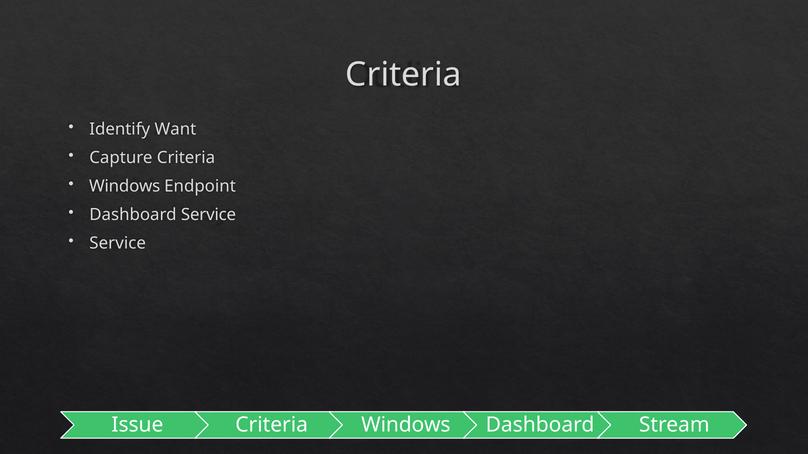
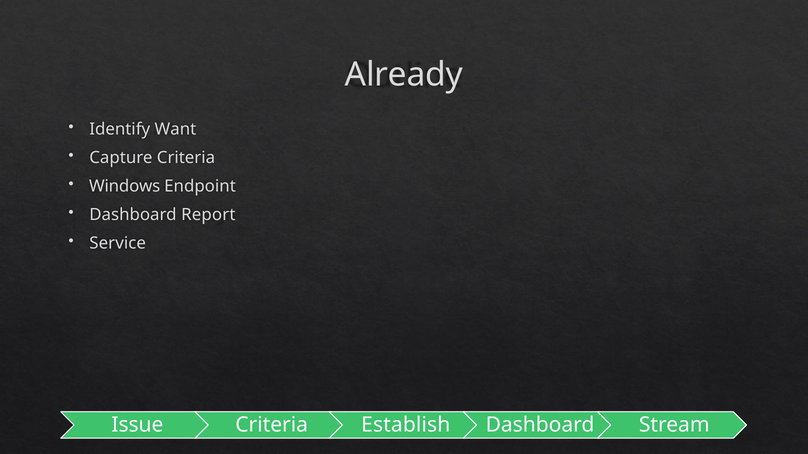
Criteria at (404, 75): Criteria -> Already
Dashboard Service: Service -> Report
Criteria Windows: Windows -> Establish
